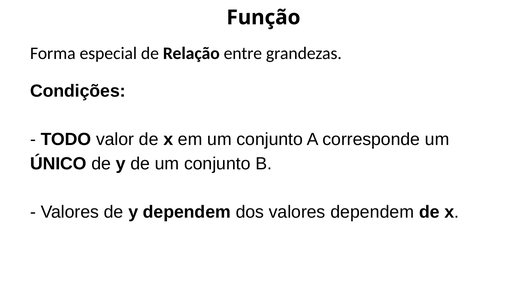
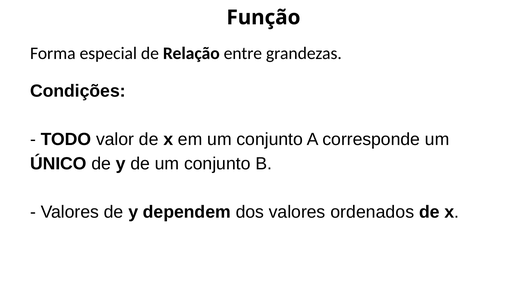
valores dependem: dependem -> ordenados
